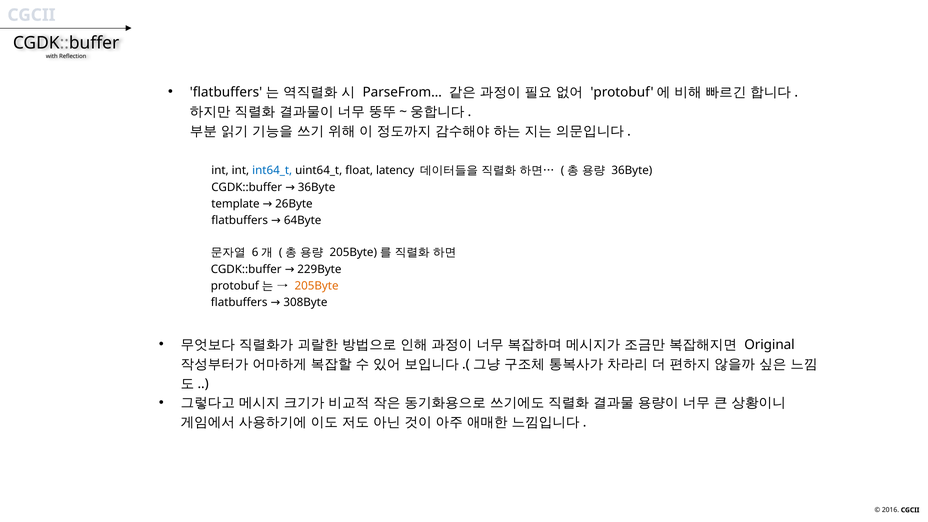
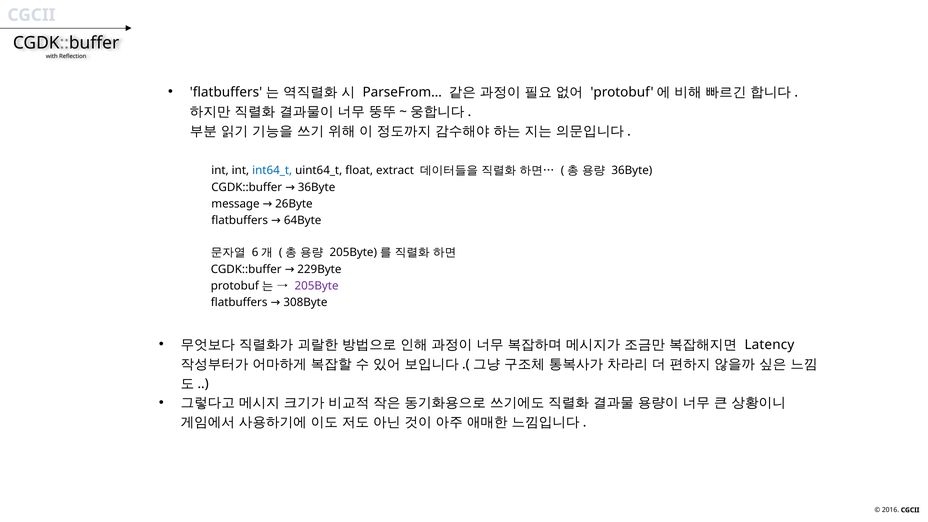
latency: latency -> extract
template: template -> message
205Byte colour: orange -> purple
Original: Original -> Latency
